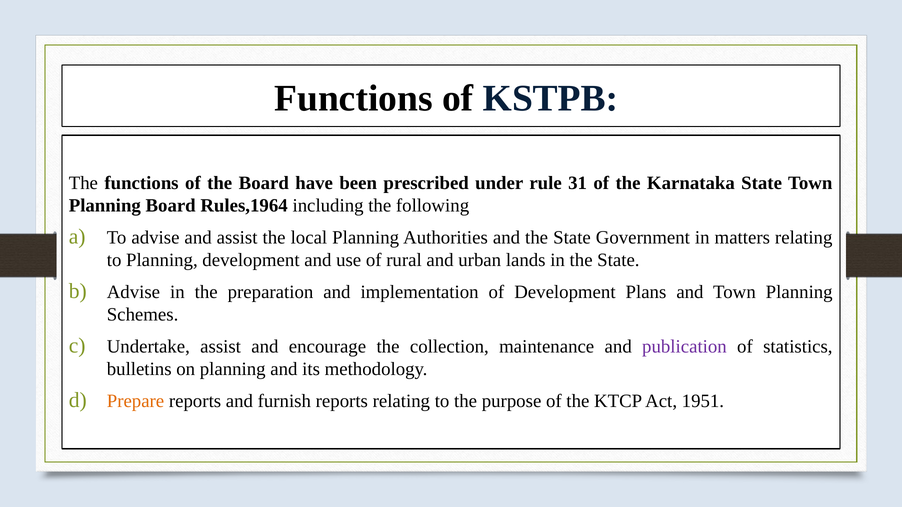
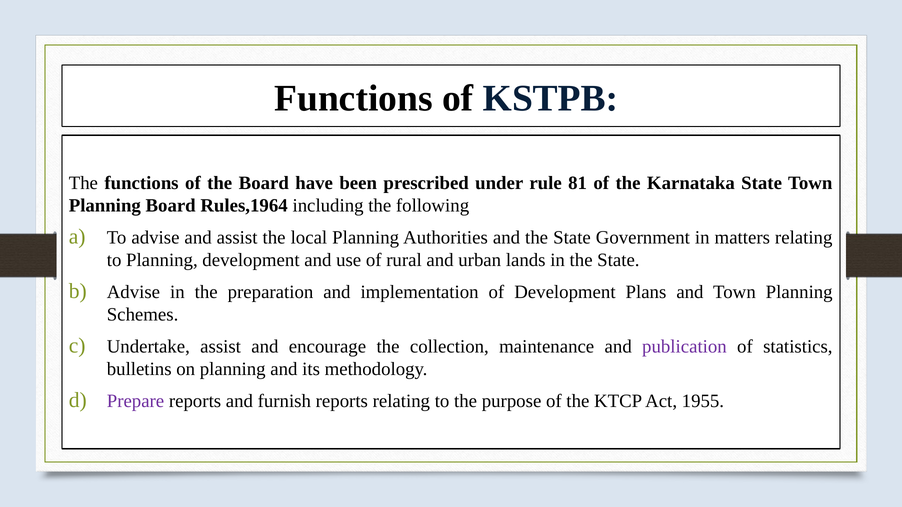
31: 31 -> 81
Prepare colour: orange -> purple
1951: 1951 -> 1955
